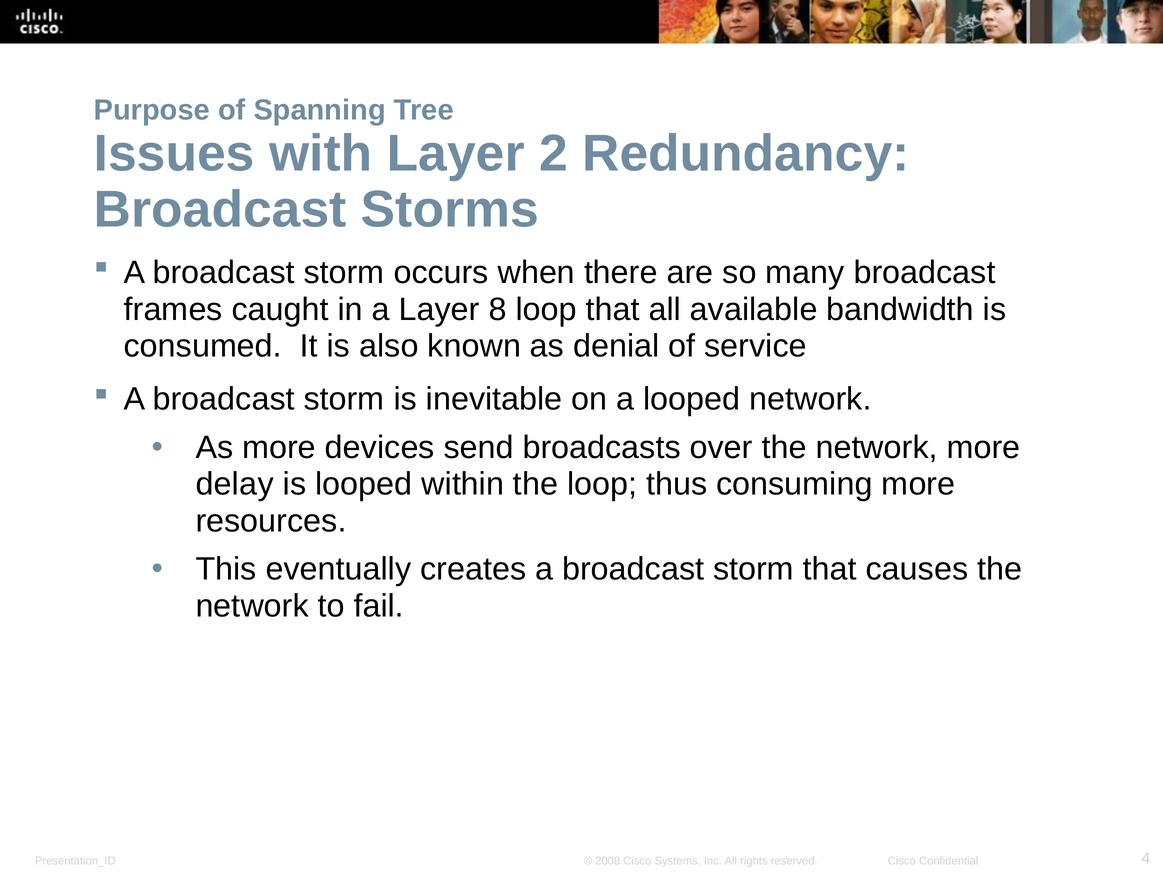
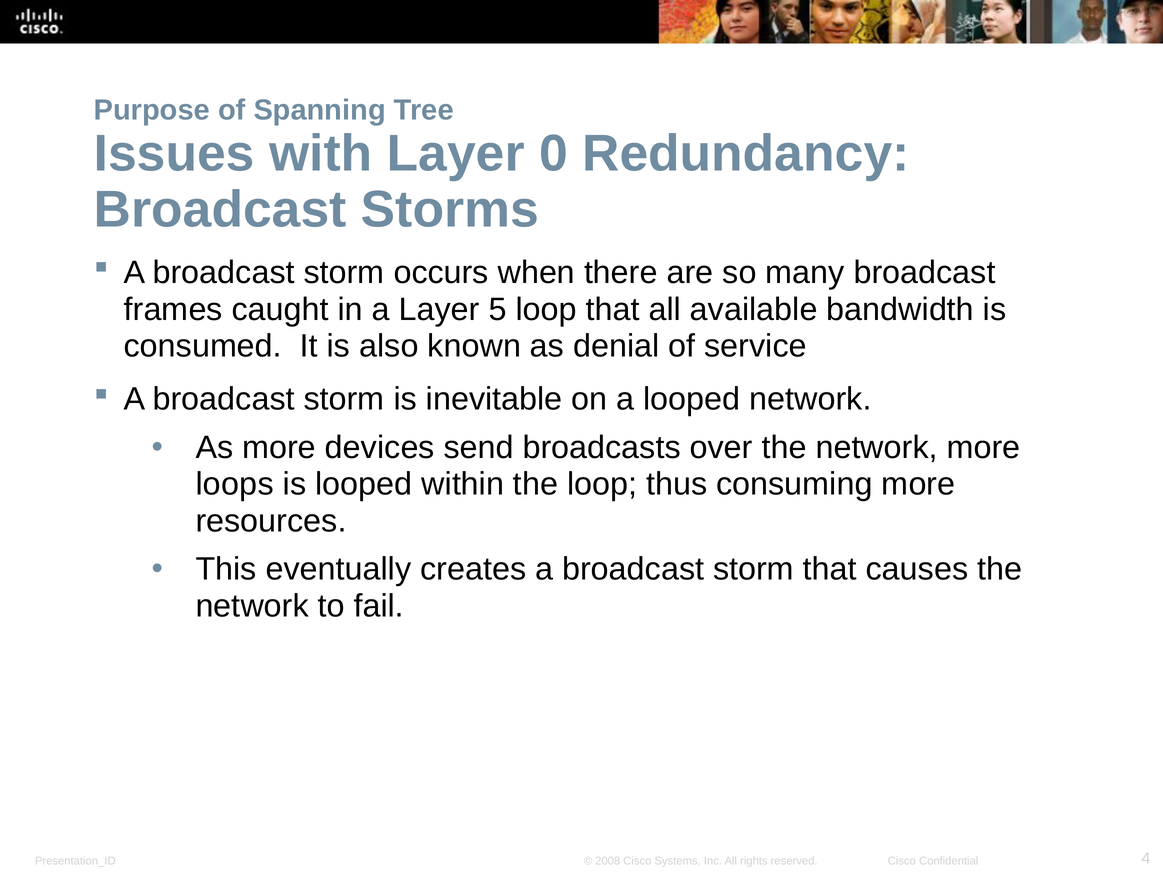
2: 2 -> 0
8: 8 -> 5
delay: delay -> loops
